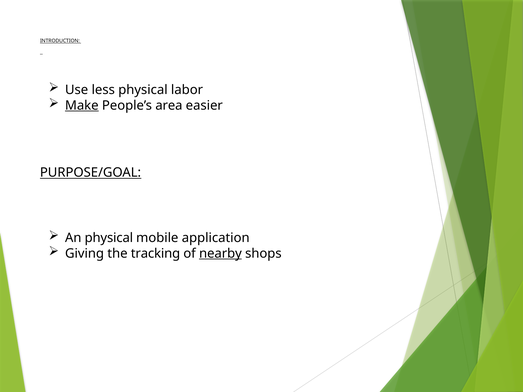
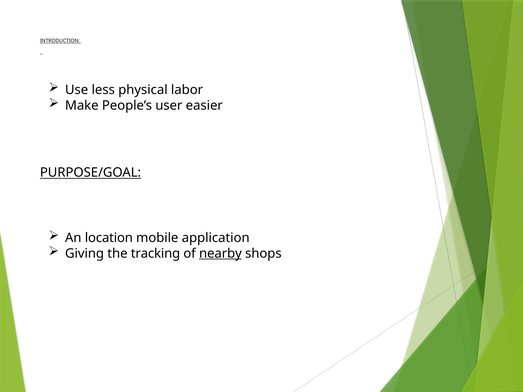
Make underline: present -> none
area: area -> user
An physical: physical -> location
